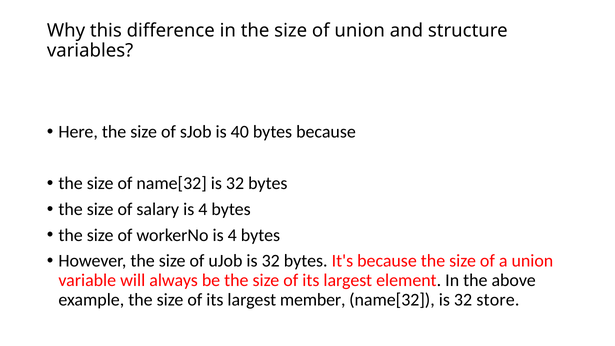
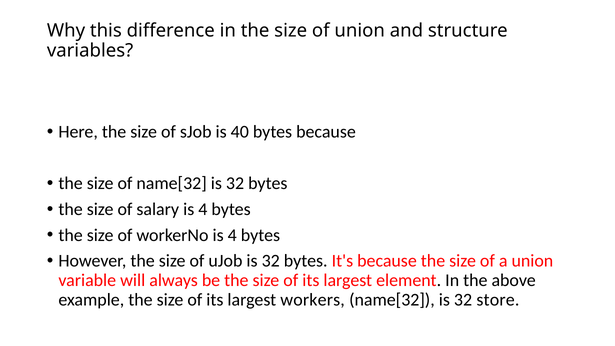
member: member -> workers
